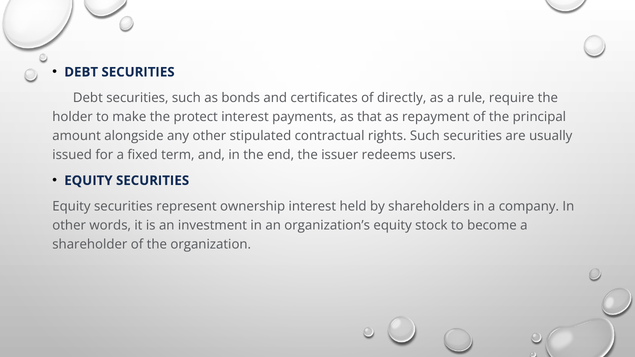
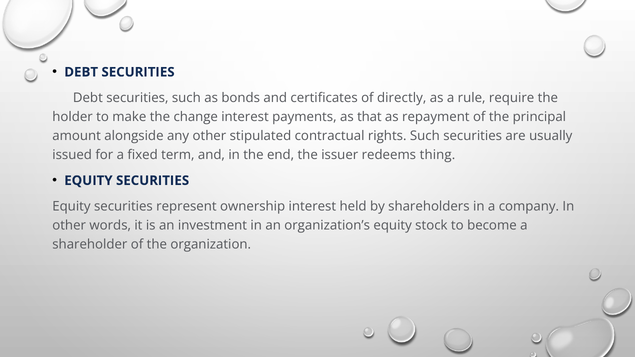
protect: protect -> change
users: users -> thing
